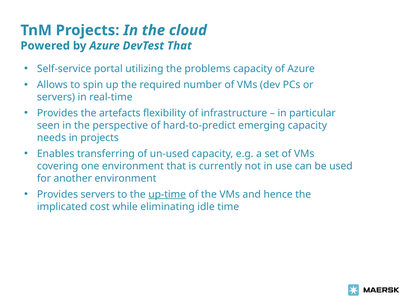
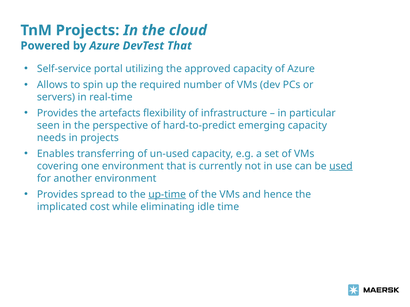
problems: problems -> approved
used underline: none -> present
Provides servers: servers -> spread
